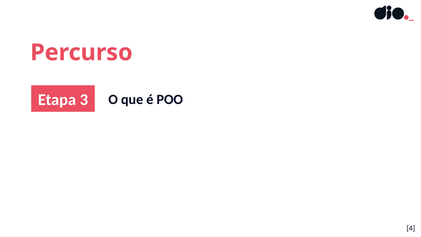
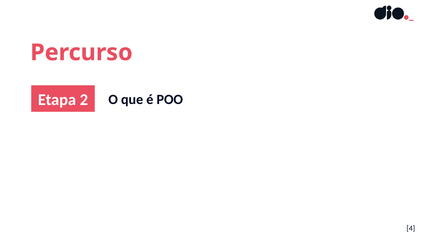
3: 3 -> 2
